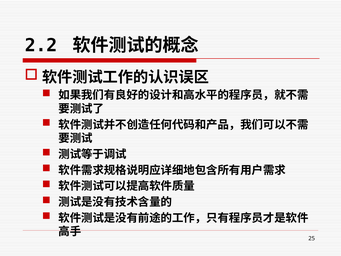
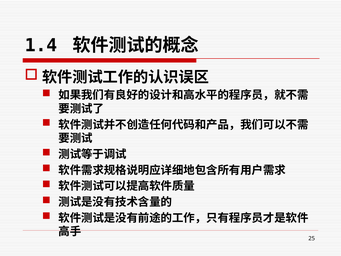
2.2: 2.2 -> 1.4
